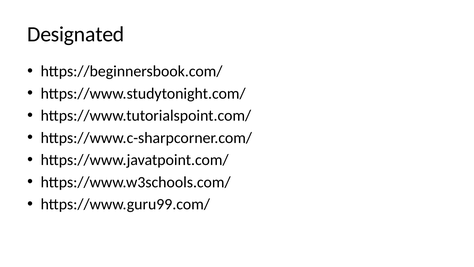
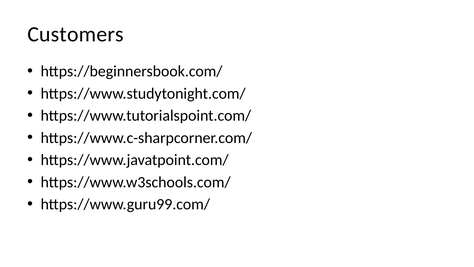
Designated: Designated -> Customers
